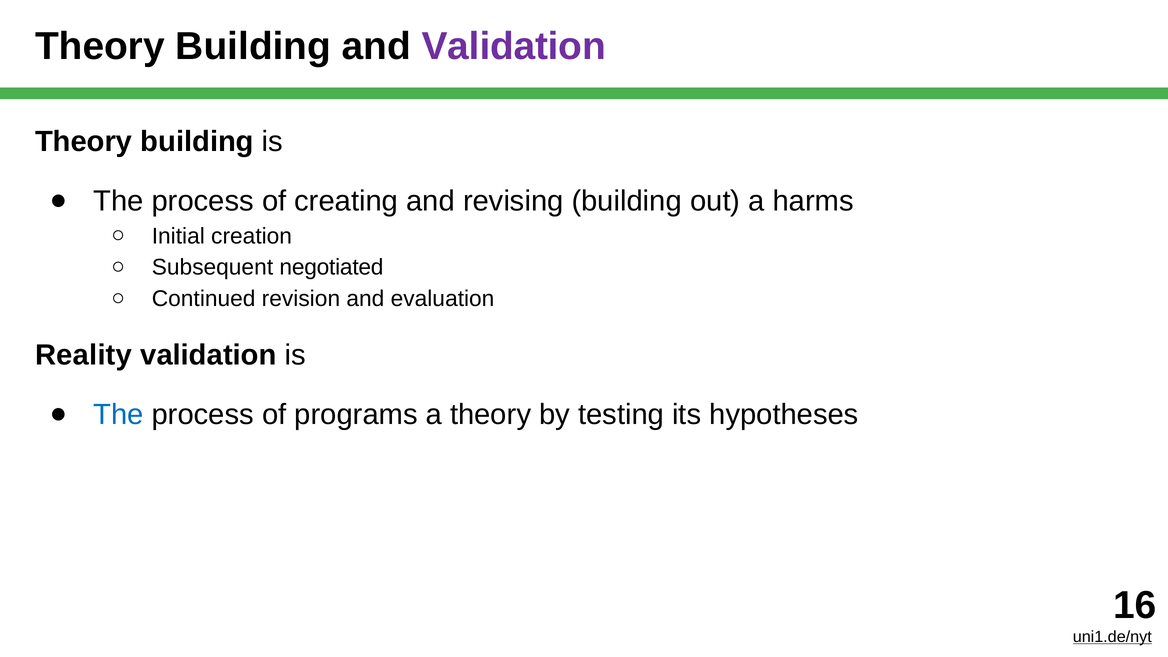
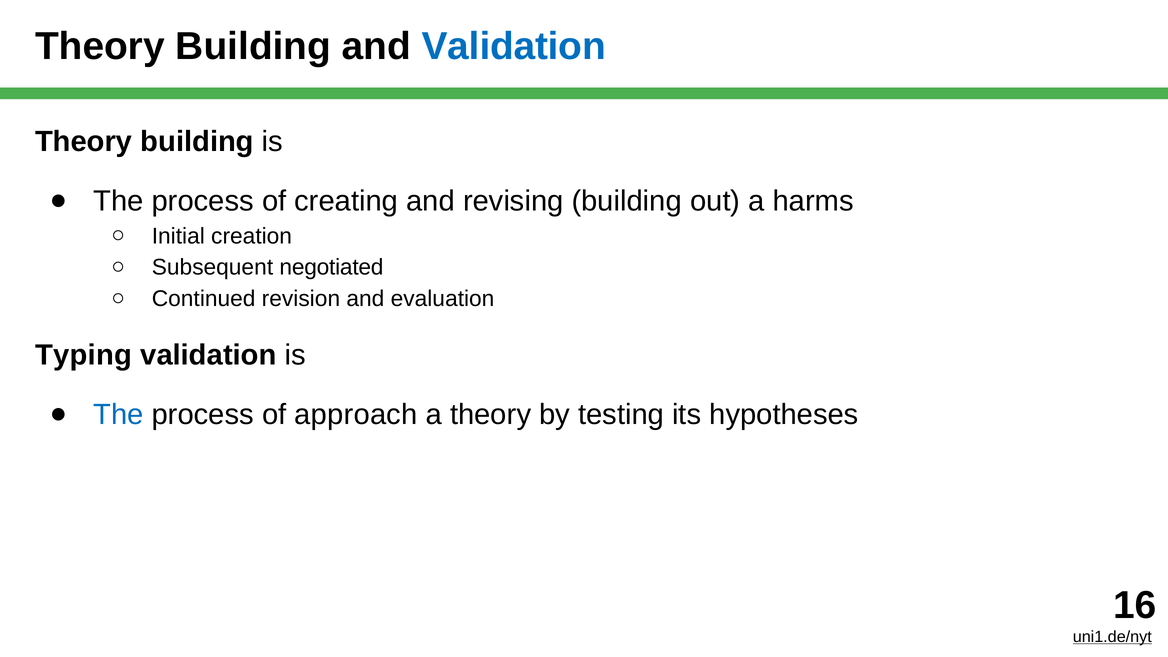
Validation at (514, 47) colour: purple -> blue
Reality: Reality -> Typing
programs: programs -> approach
